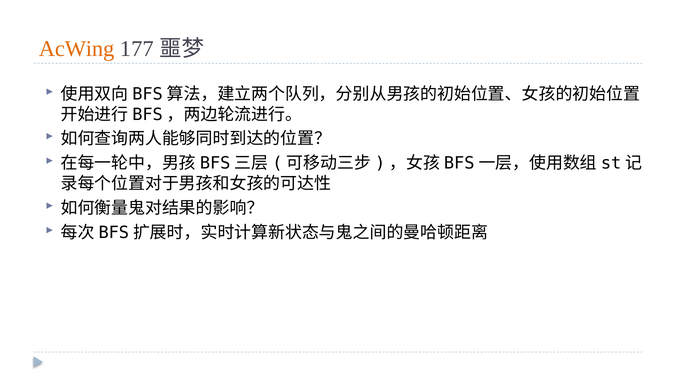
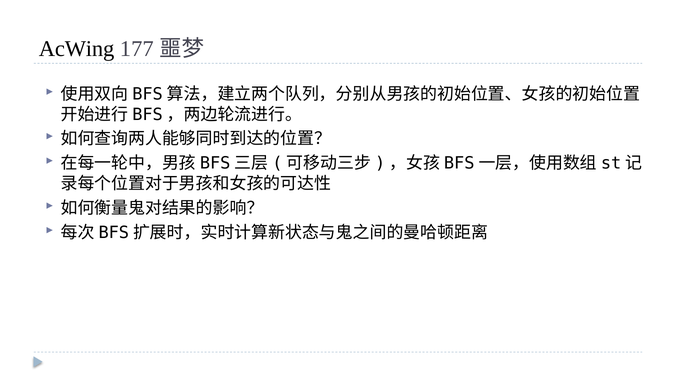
AcWing colour: orange -> black
